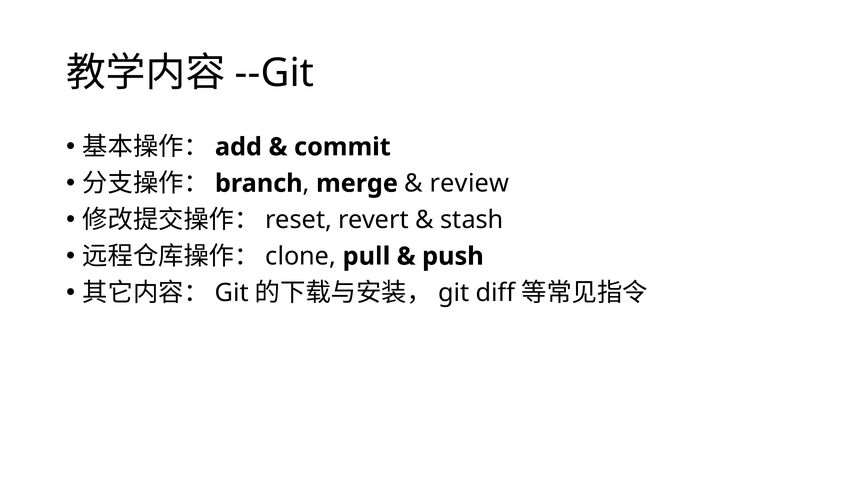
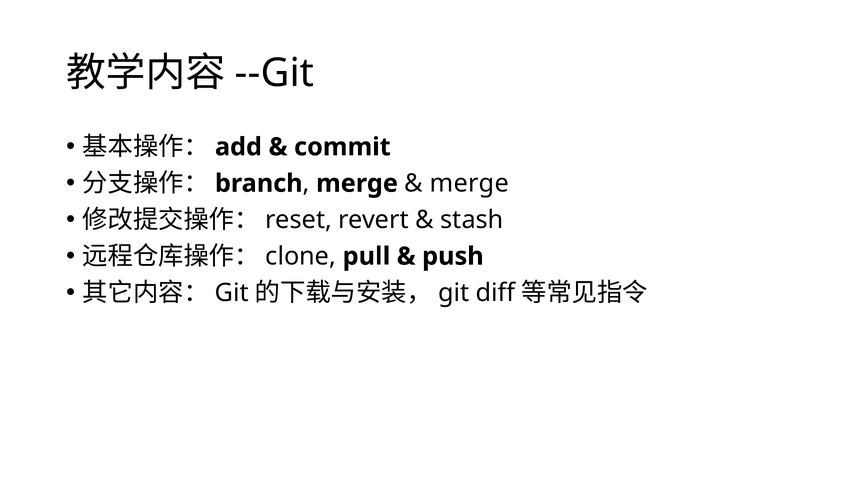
review at (469, 183): review -> merge
